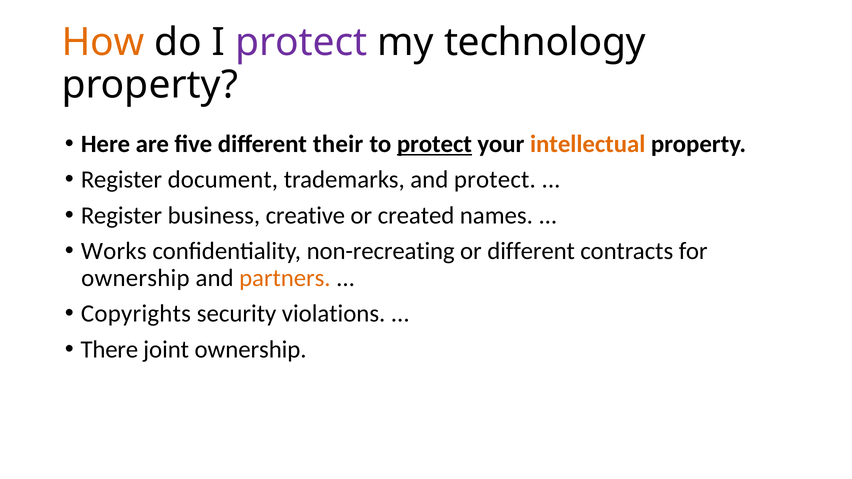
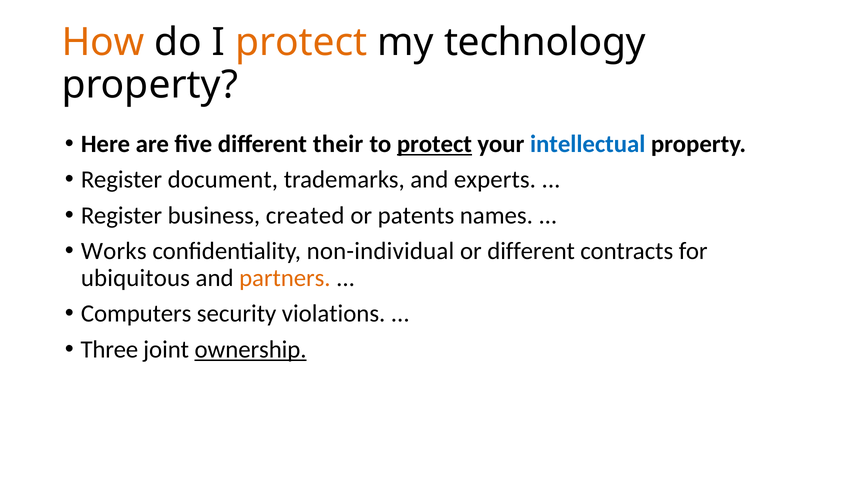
protect at (301, 43) colour: purple -> orange
intellectual colour: orange -> blue
and protect: protect -> experts
creative: creative -> created
created: created -> patents
non-recreating: non-recreating -> non-individual
ownership at (135, 278): ownership -> ubiquitous
Copyrights: Copyrights -> Computers
There: There -> Three
ownership at (251, 350) underline: none -> present
